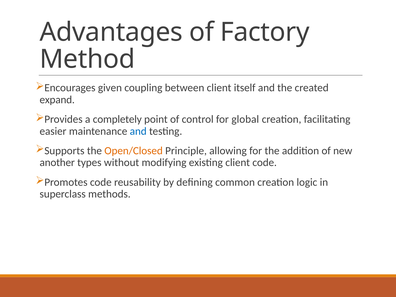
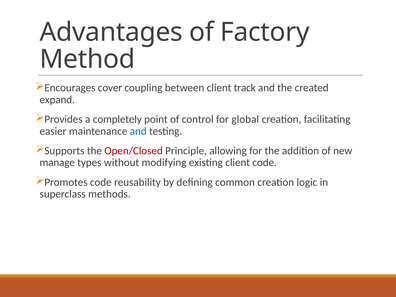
given: given -> cover
itself: itself -> track
Open/Closed colour: orange -> red
another: another -> manage
